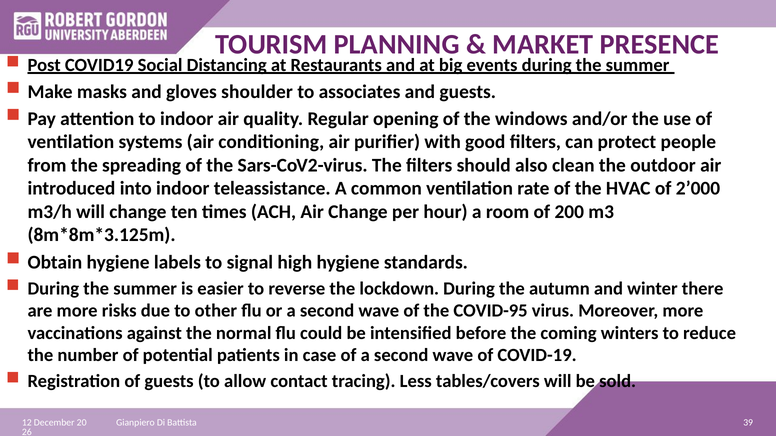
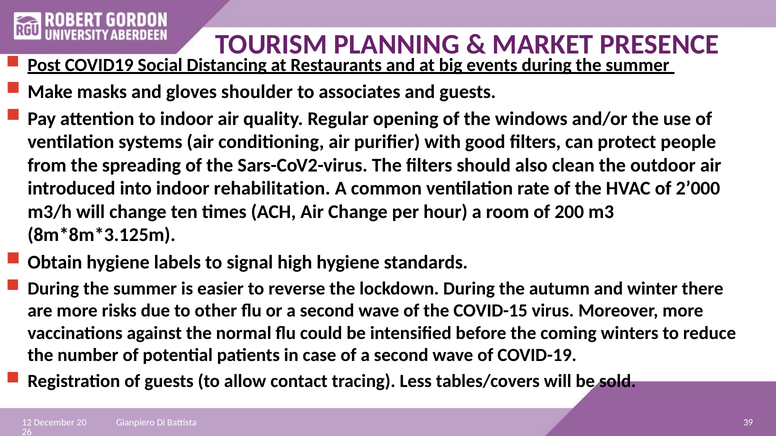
teleassistance: teleassistance -> rehabilitation
COVID-95: COVID-95 -> COVID-15
